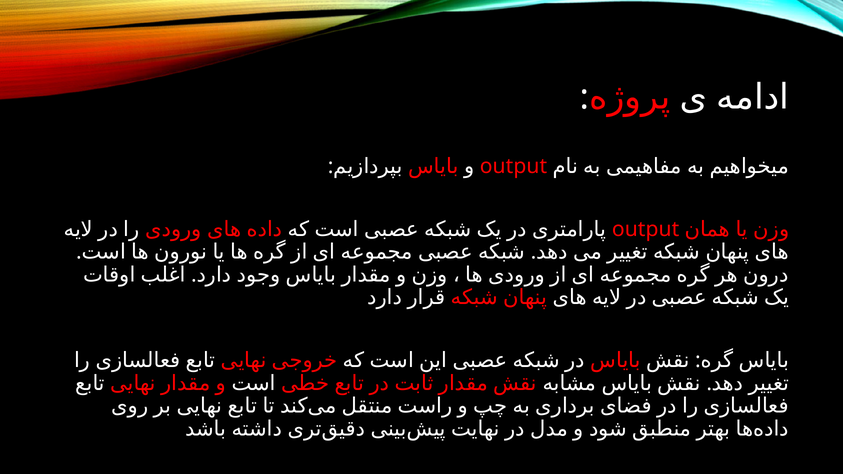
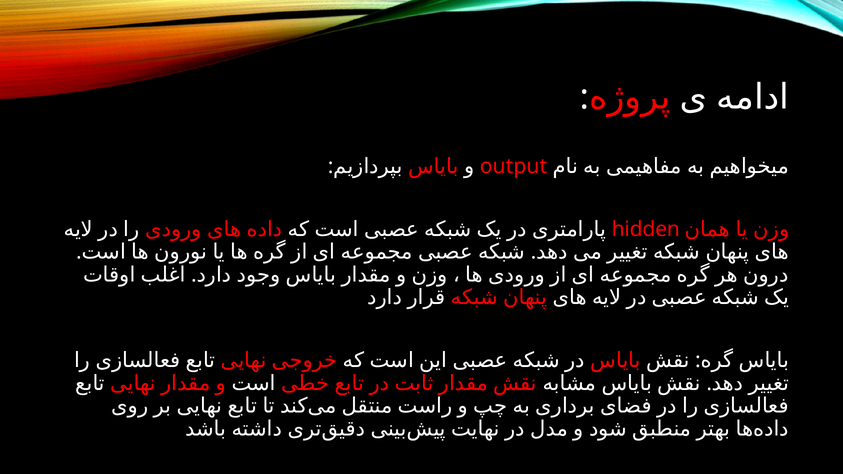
output at (646, 229): output -> hidden
